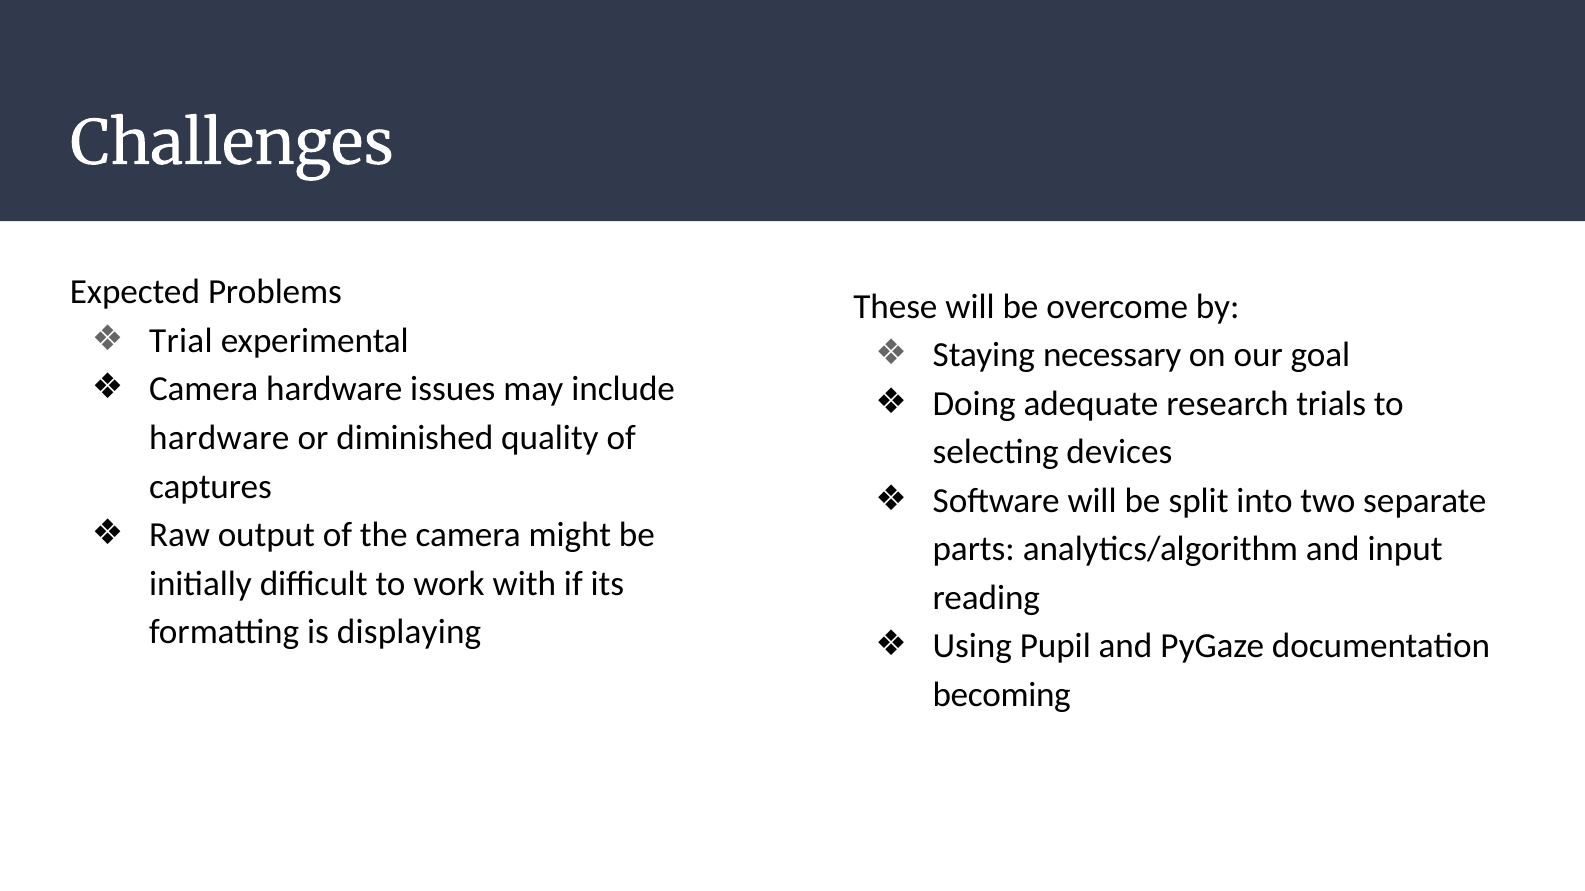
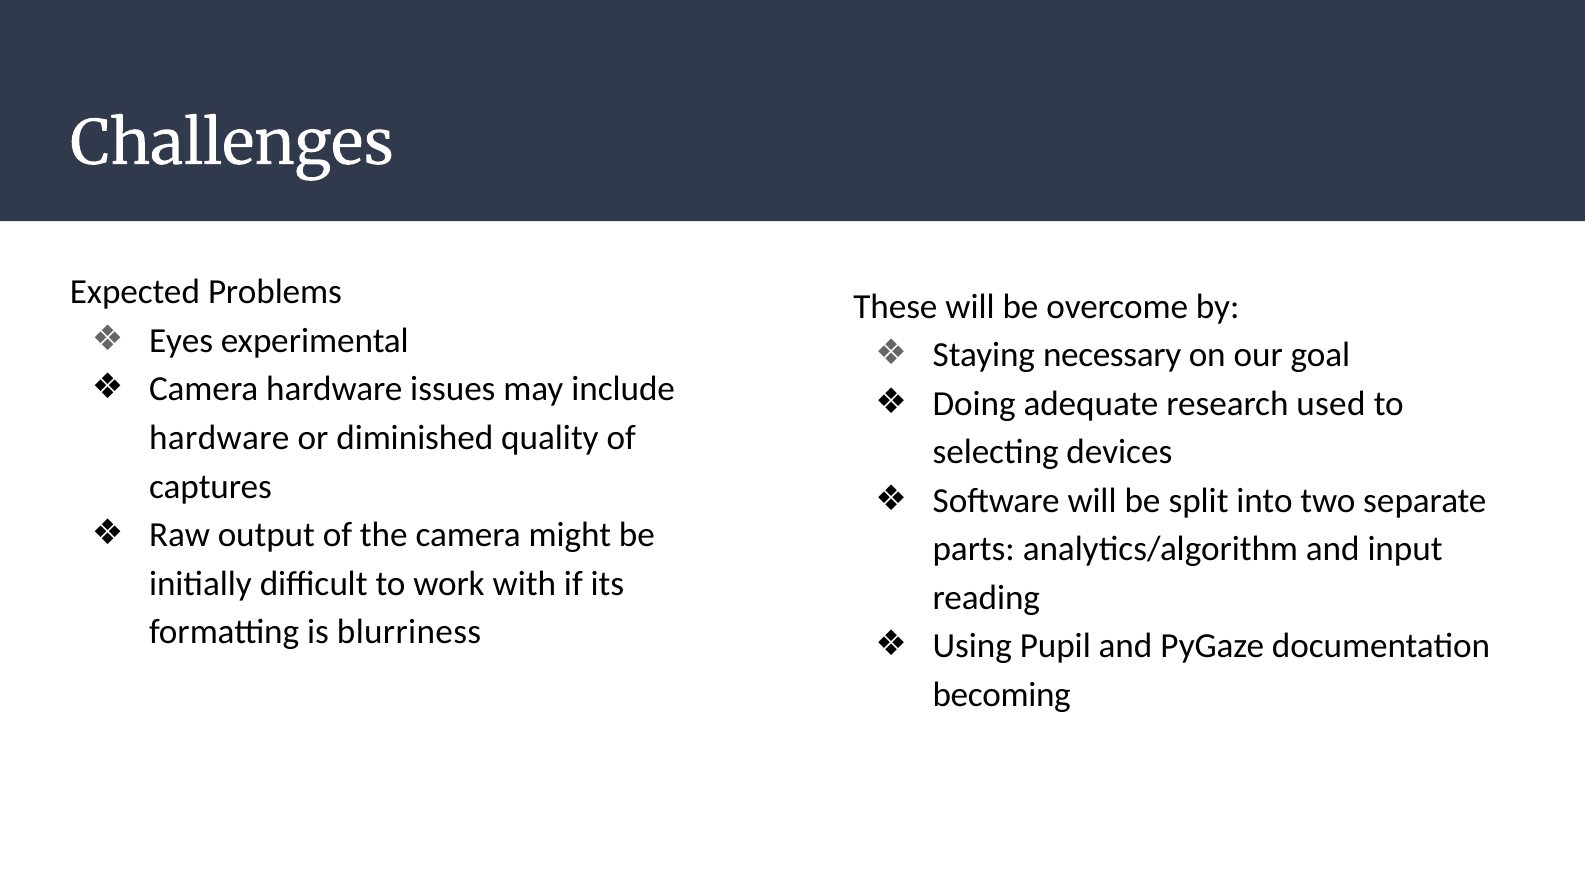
Trial: Trial -> Eyes
trials: trials -> used
displaying: displaying -> blurriness
